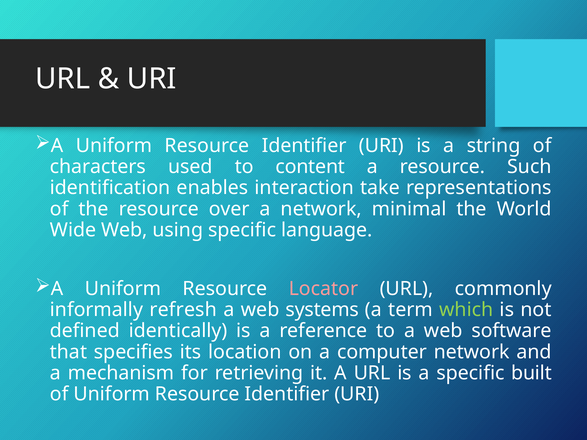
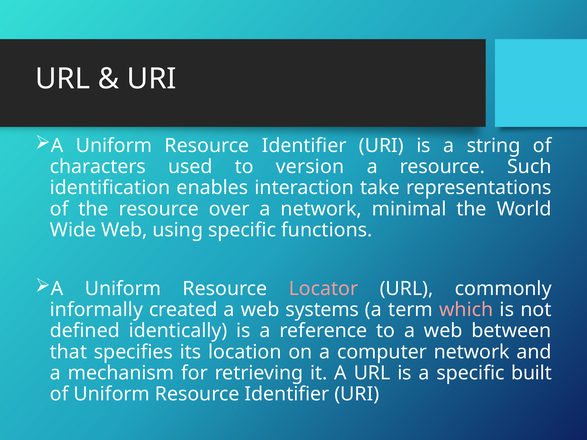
content: content -> version
language: language -> functions
refresh: refresh -> created
which colour: light green -> pink
software: software -> between
